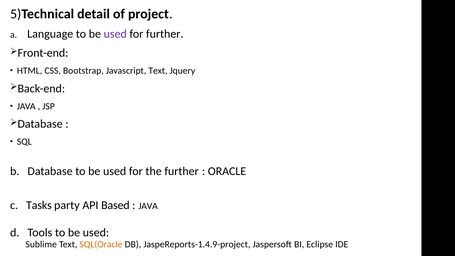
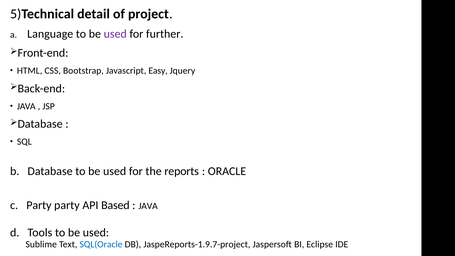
Javascript Text: Text -> Easy
the further: further -> reports
c Tasks: Tasks -> Party
SQL(Oracle colour: orange -> blue
JaspeReports-1.4.9-project: JaspeReports-1.4.9-project -> JaspeReports-1.9.7-project
